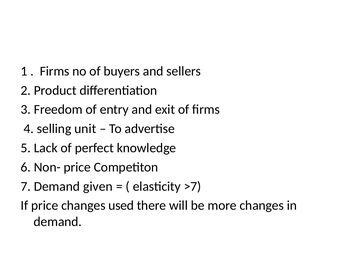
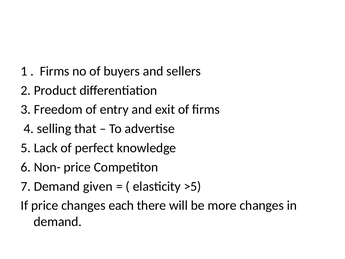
unit: unit -> that
>7: >7 -> >5
used: used -> each
